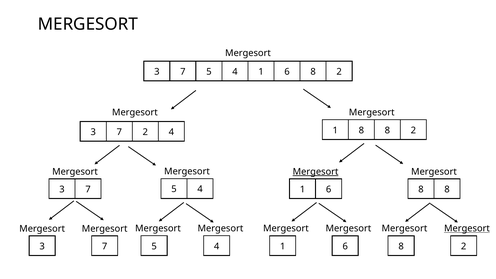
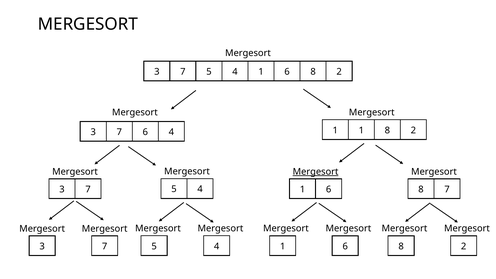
1 8: 8 -> 1
7 2: 2 -> 6
8 at (447, 189): 8 -> 7
Mergesort at (467, 228) underline: present -> none
